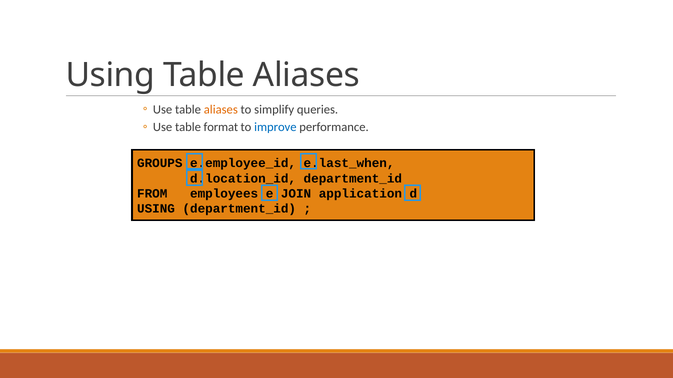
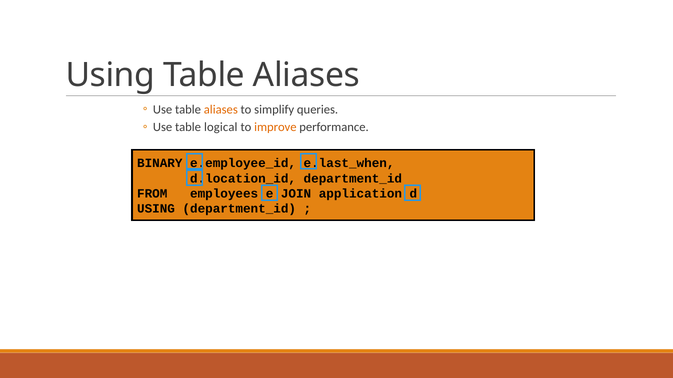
format: format -> logical
improve colour: blue -> orange
GROUPS: GROUPS -> BINARY
